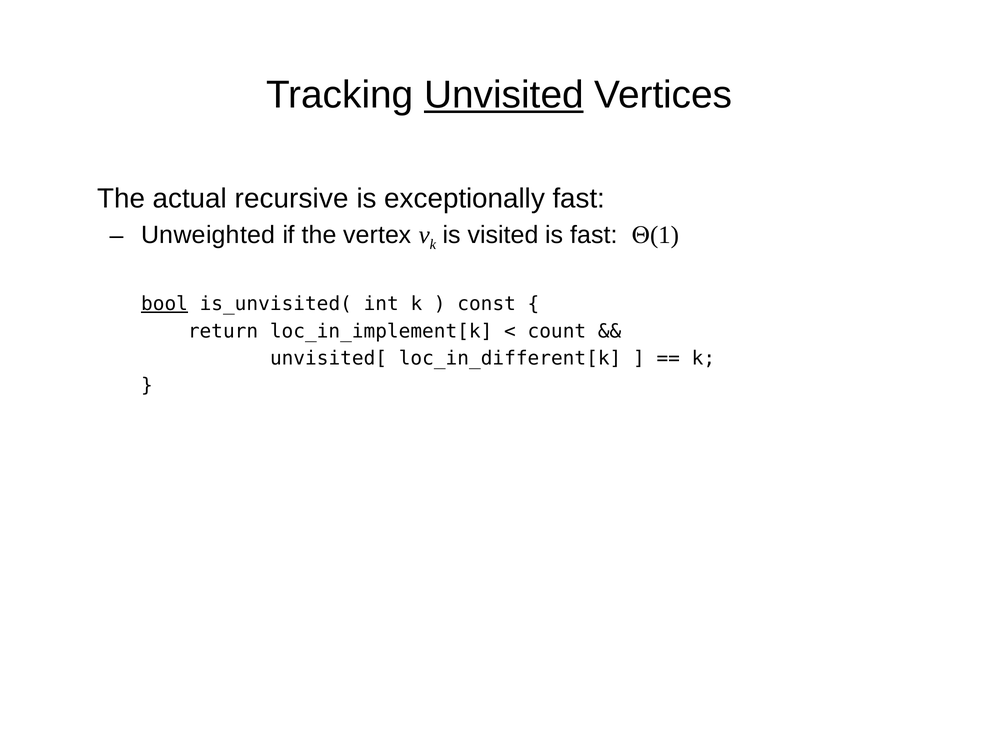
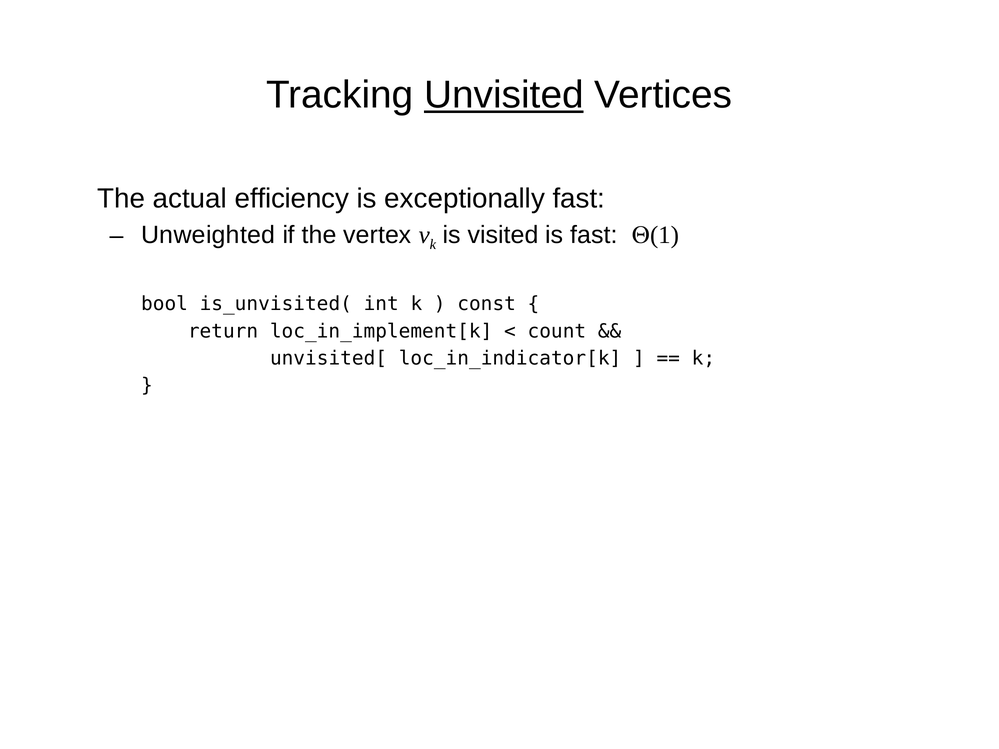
recursive: recursive -> efficiency
bool underline: present -> none
loc_in_different[k: loc_in_different[k -> loc_in_indicator[k
